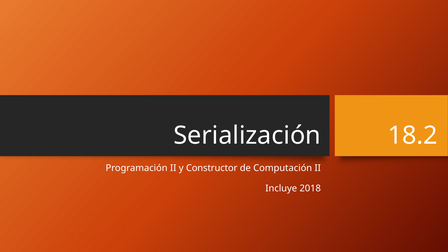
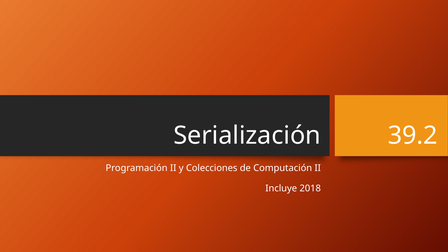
18.2: 18.2 -> 39.2
Constructor: Constructor -> Colecciones
